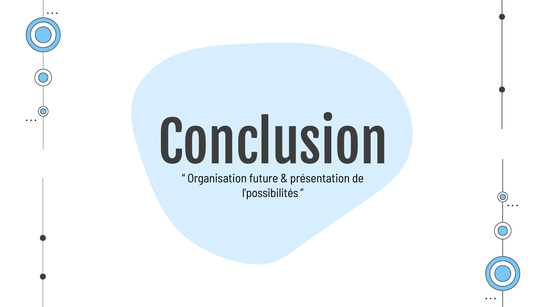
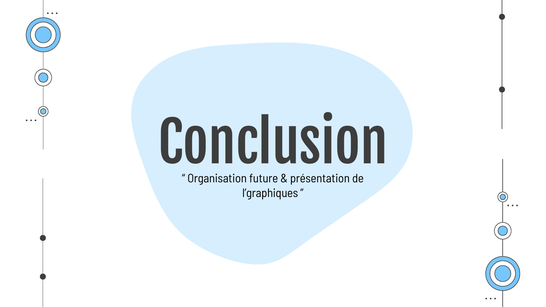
l’possibilités: l’possibilités -> l’graphiques
